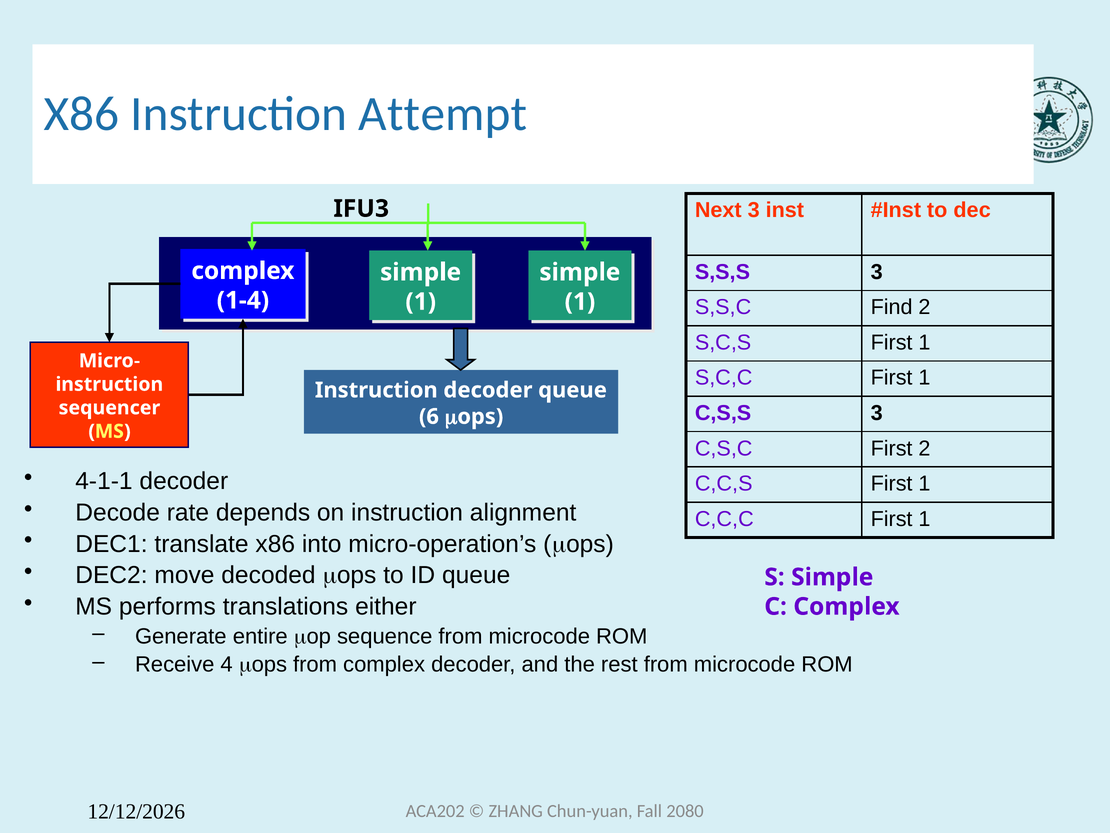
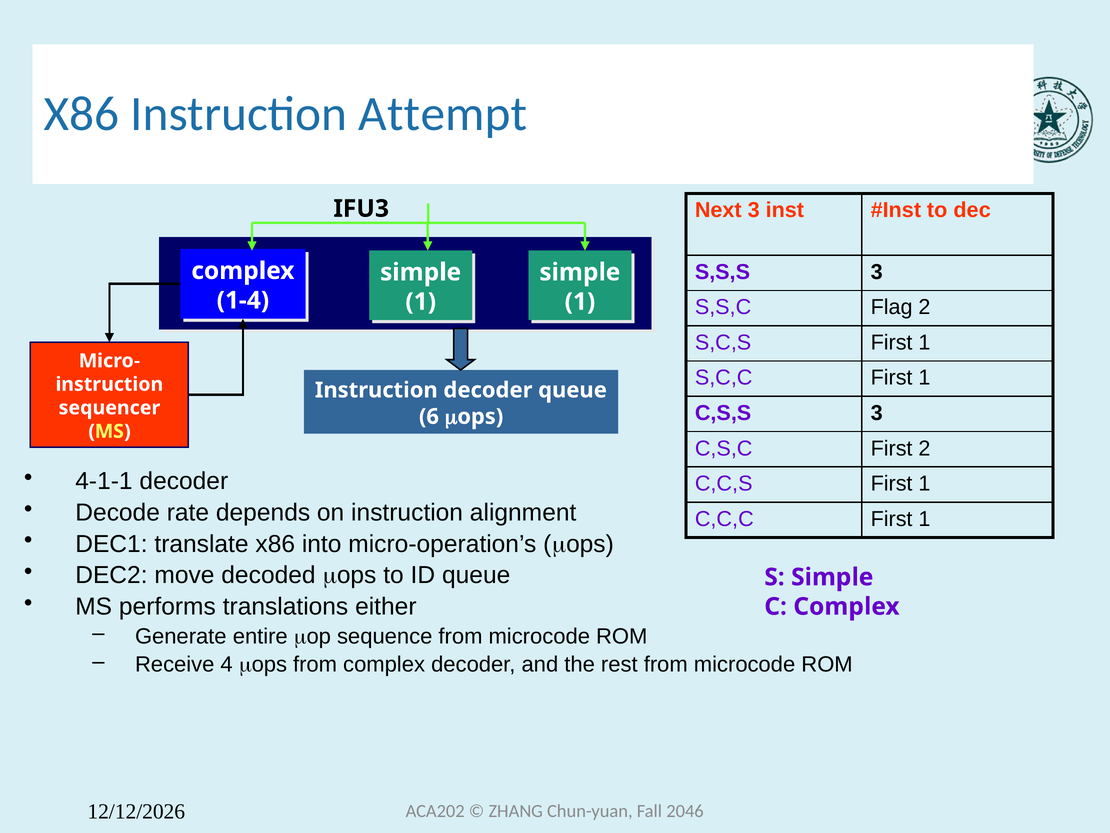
Find: Find -> Flag
2080: 2080 -> 2046
